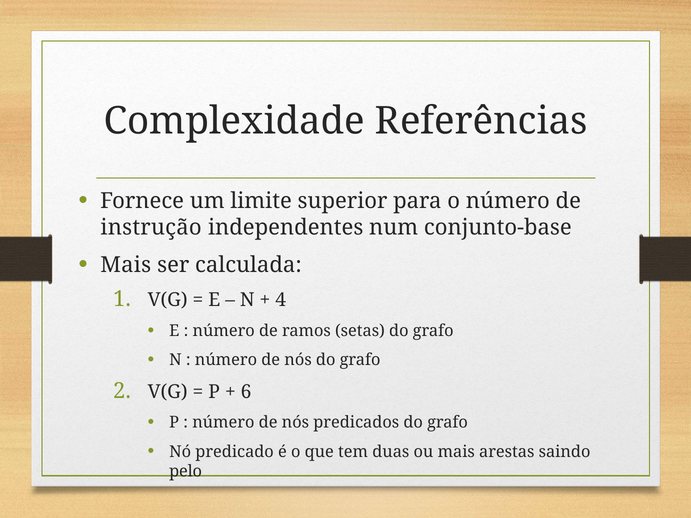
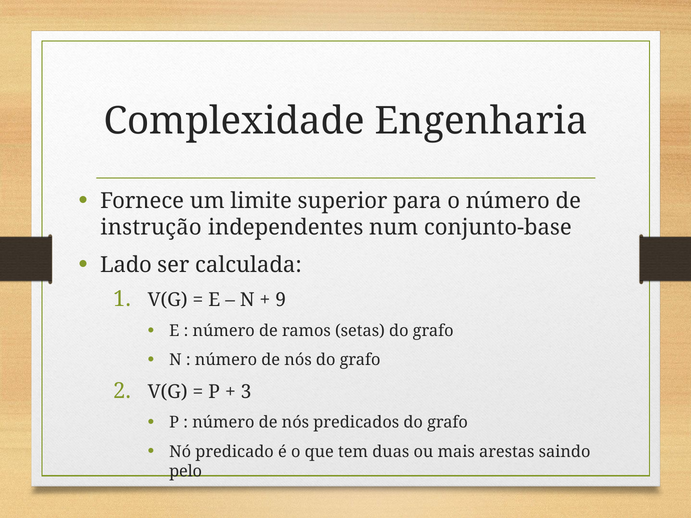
Referências: Referências -> Engenharia
Mais at (126, 265): Mais -> Lado
4: 4 -> 9
6: 6 -> 3
